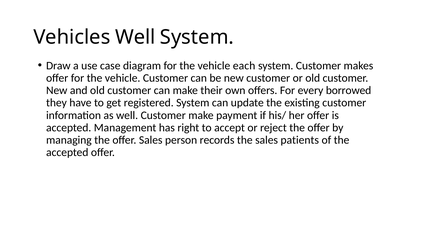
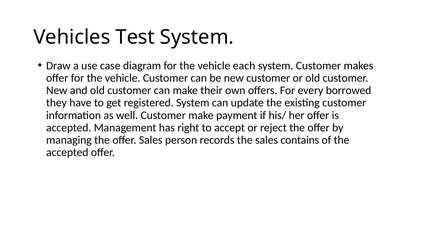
Vehicles Well: Well -> Test
patients: patients -> contains
